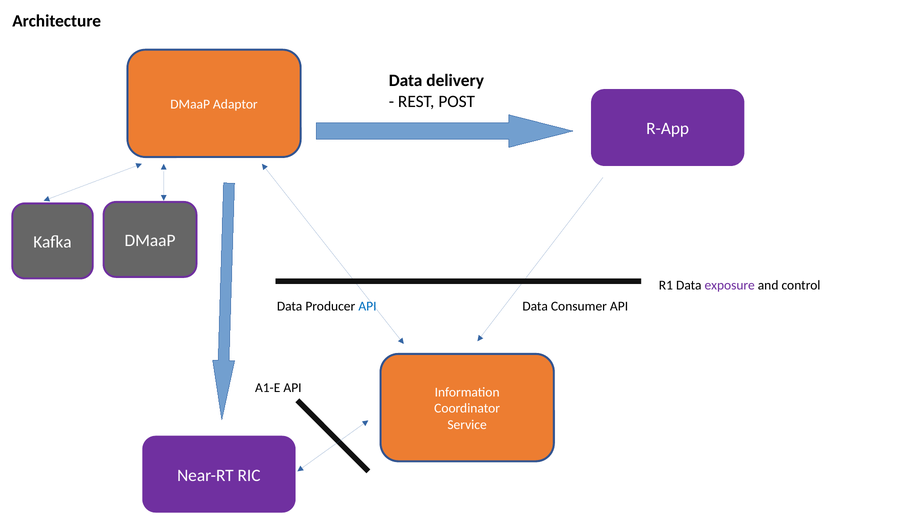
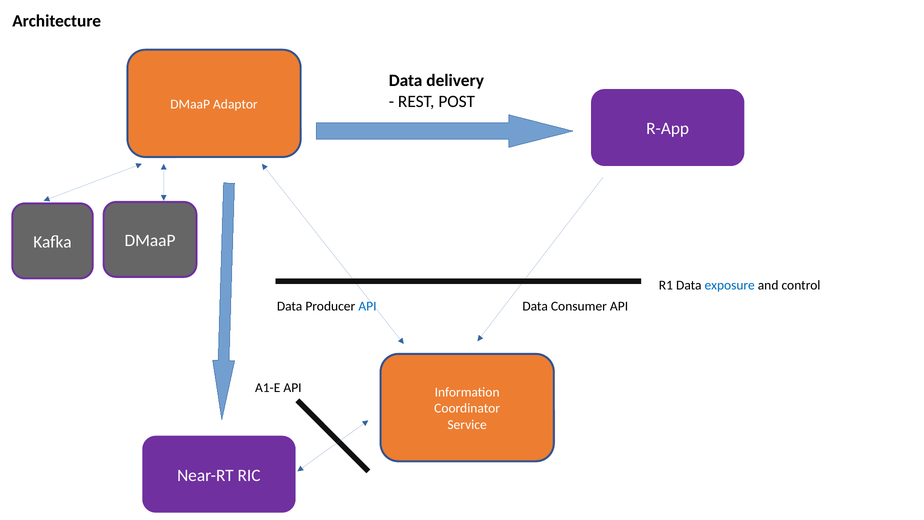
exposure colour: purple -> blue
